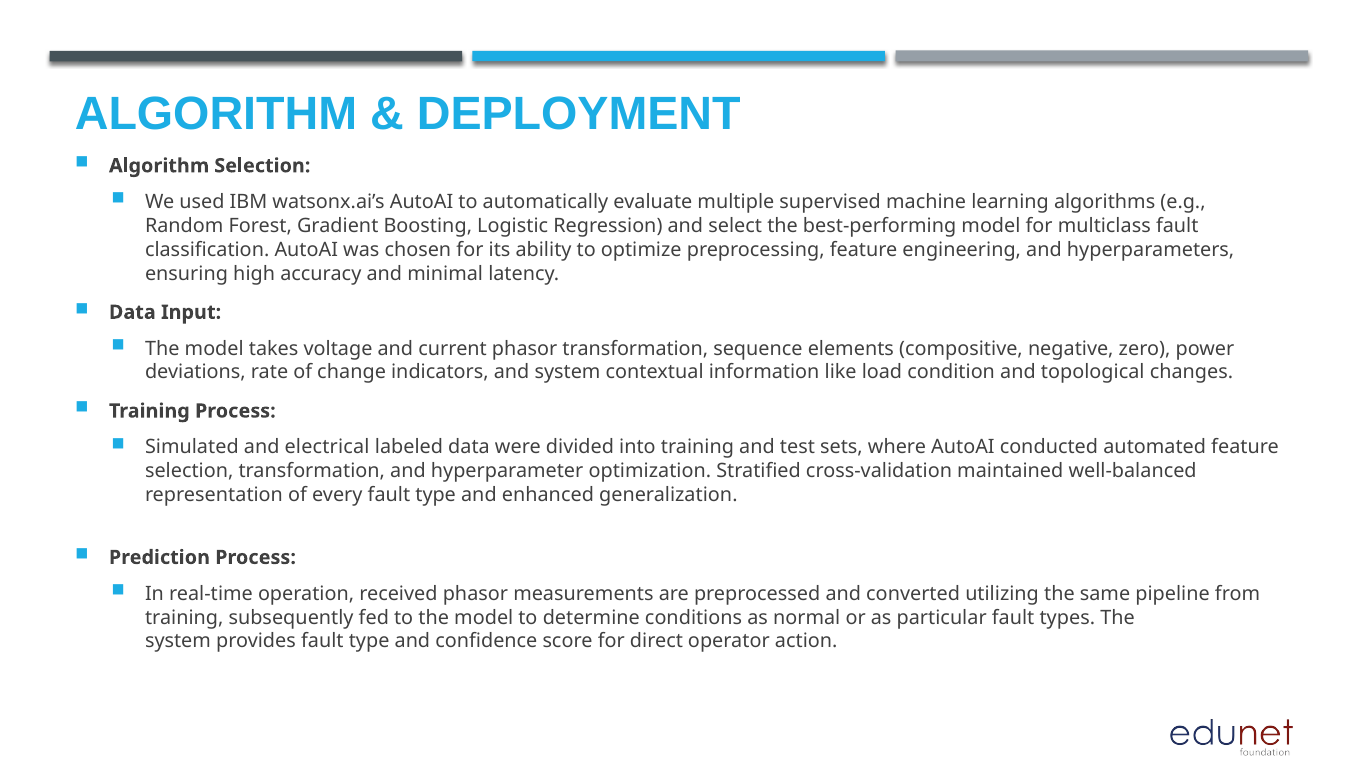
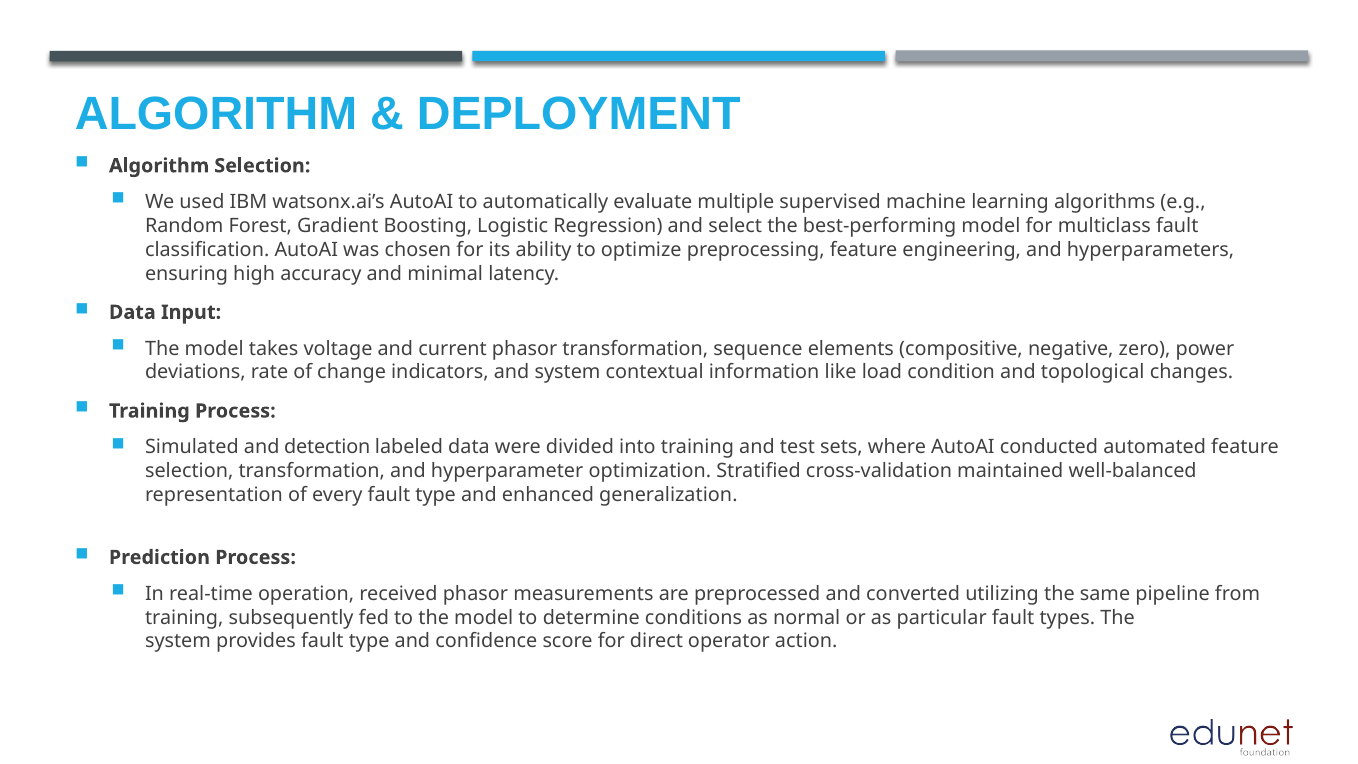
electrical: electrical -> detection
